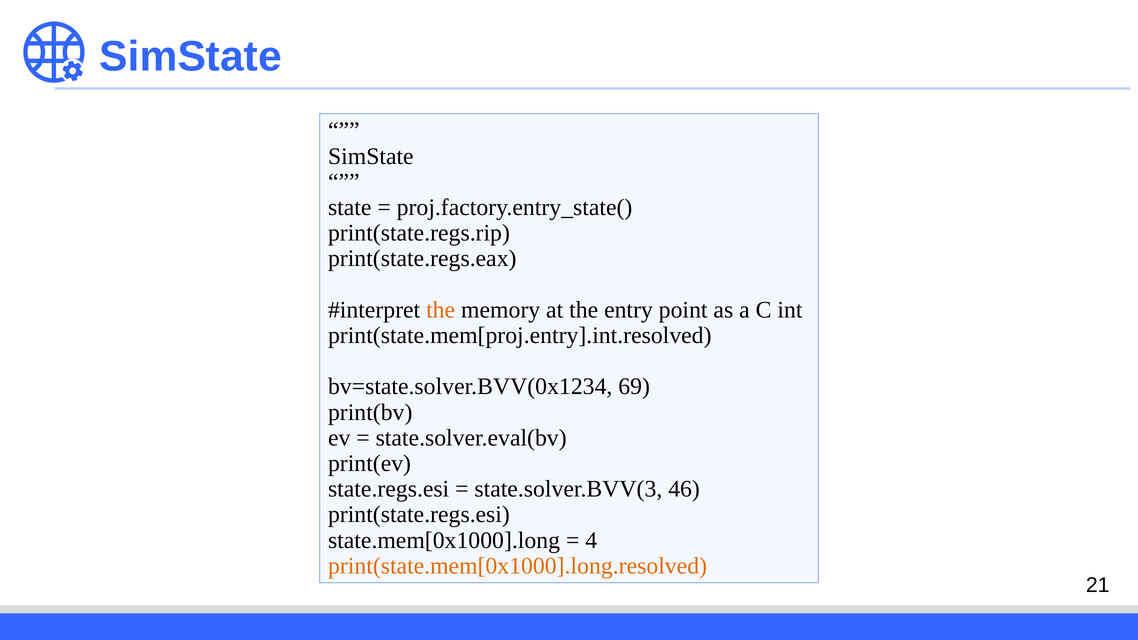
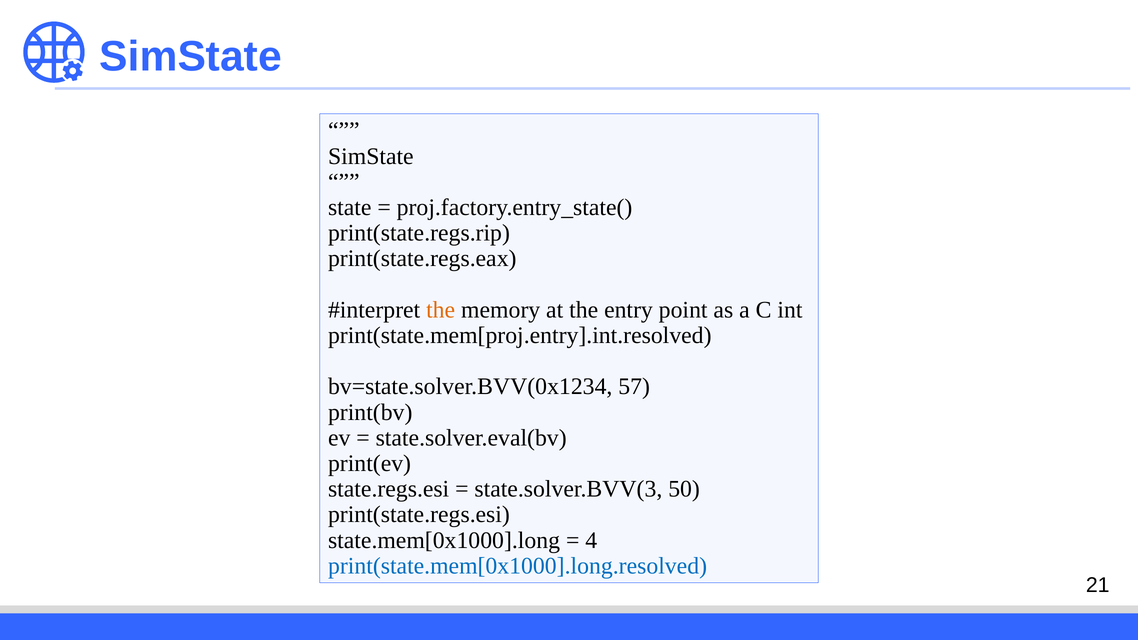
69: 69 -> 57
46: 46 -> 50
print(state.mem[0x1000].long.resolved colour: orange -> blue
